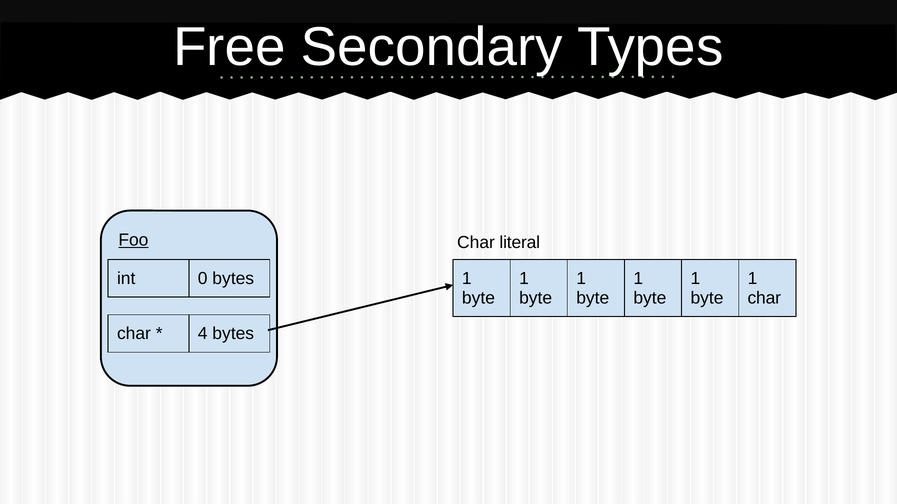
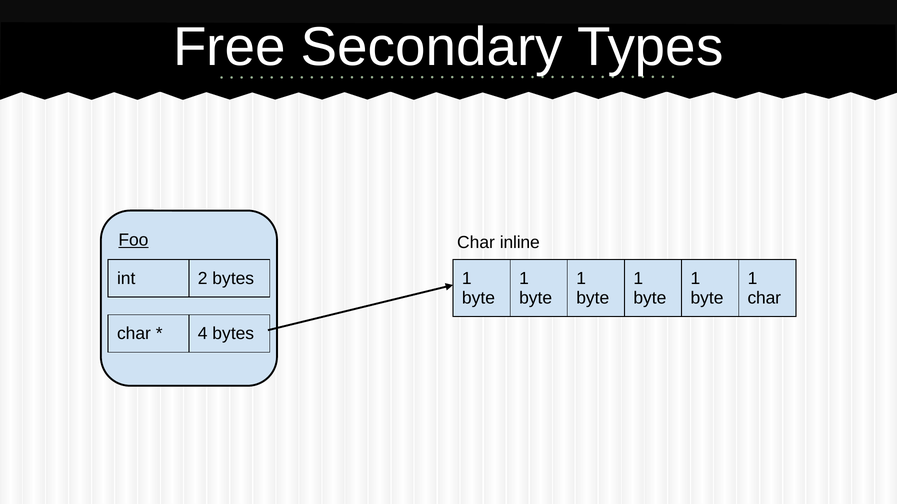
literal: literal -> inline
0: 0 -> 2
